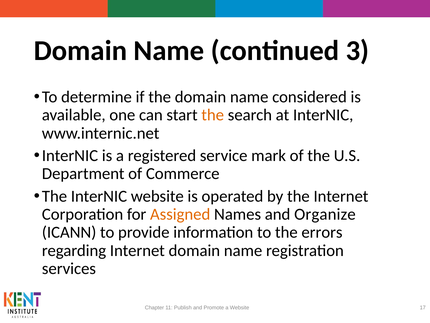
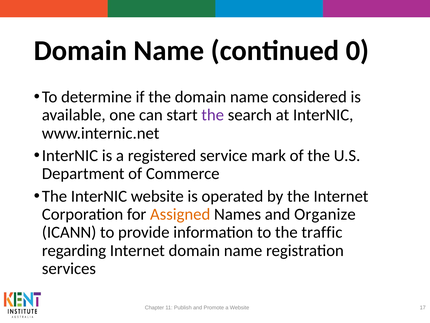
3: 3 -> 0
the at (213, 115) colour: orange -> purple
errors: errors -> traffic
